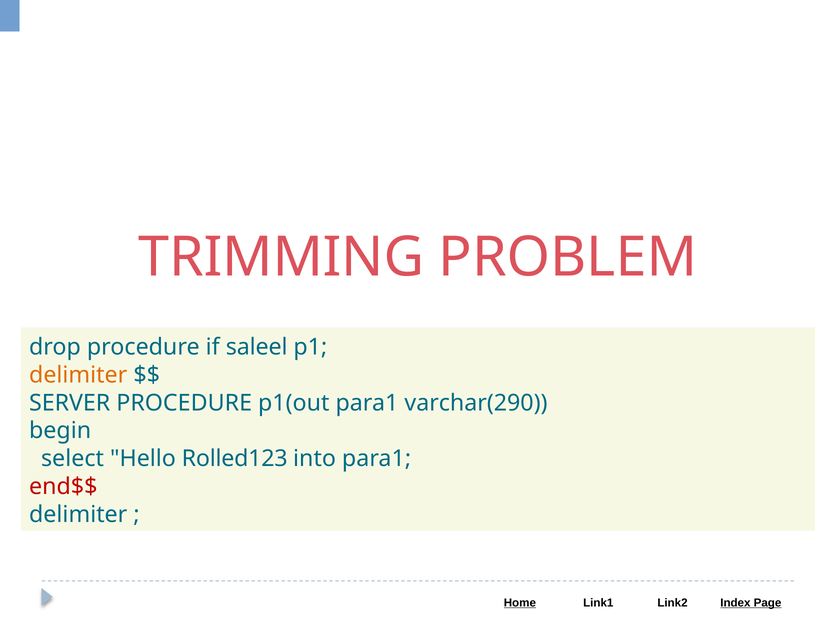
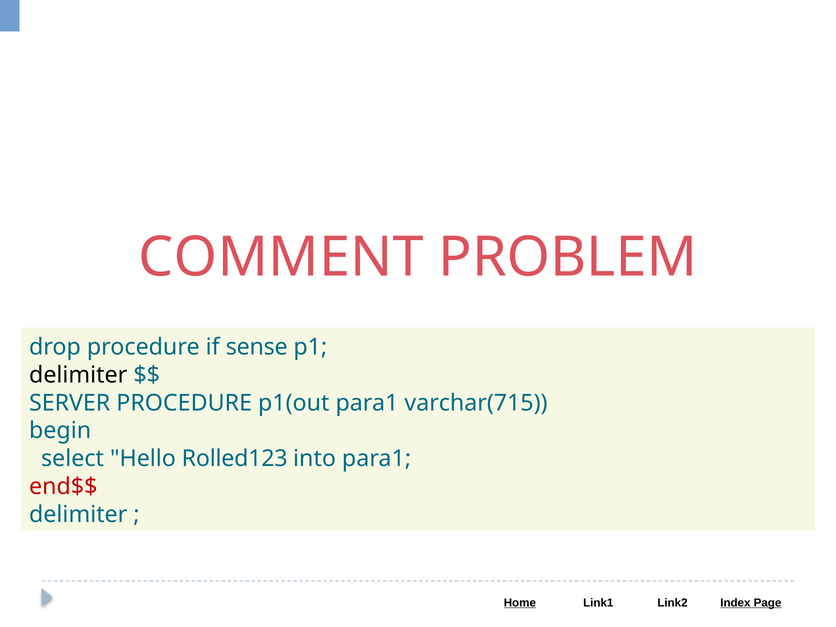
TRIMMING: TRIMMING -> COMMENT
saleel: saleel -> sense
delimiter at (78, 375) colour: orange -> black
varchar(290: varchar(290 -> varchar(715
